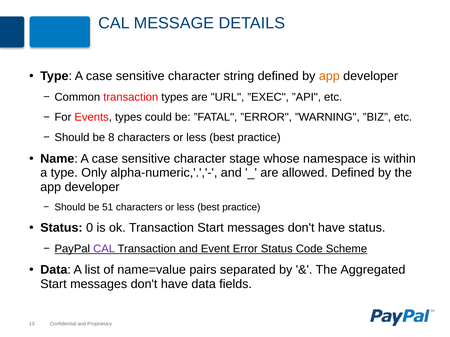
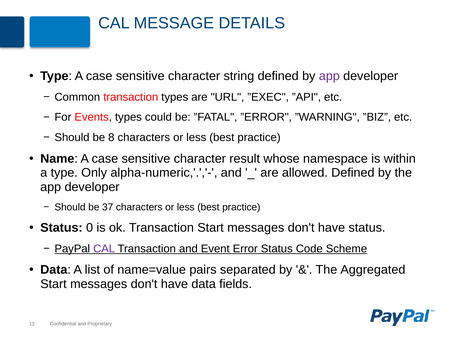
app at (329, 76) colour: orange -> purple
stage: stage -> result
51: 51 -> 37
